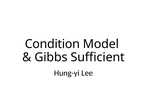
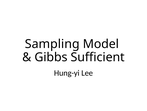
Condition: Condition -> Sampling
